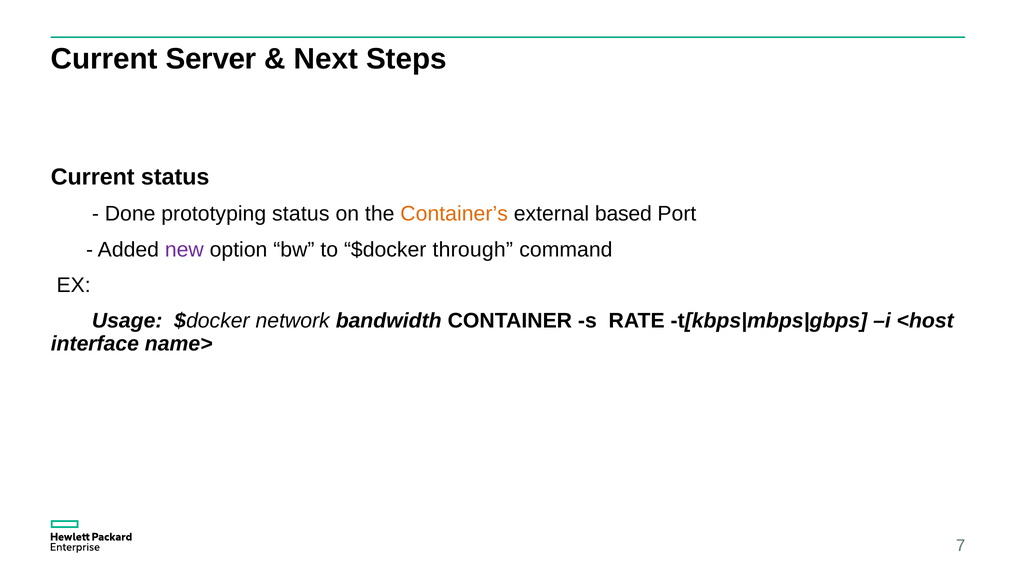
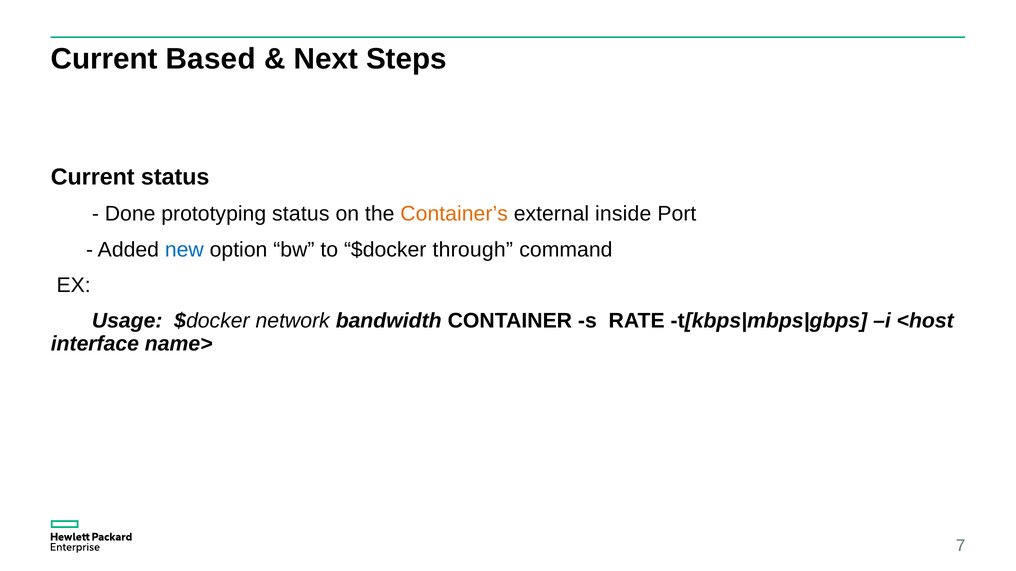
Server: Server -> Based
based: based -> inside
new colour: purple -> blue
